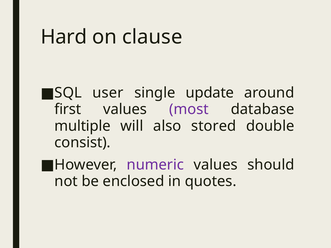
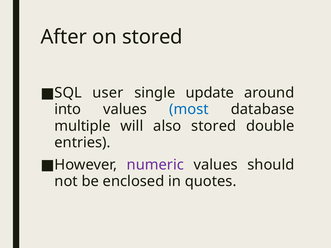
Hard: Hard -> After
on clause: clause -> stored
first: first -> into
most colour: purple -> blue
consist: consist -> entries
